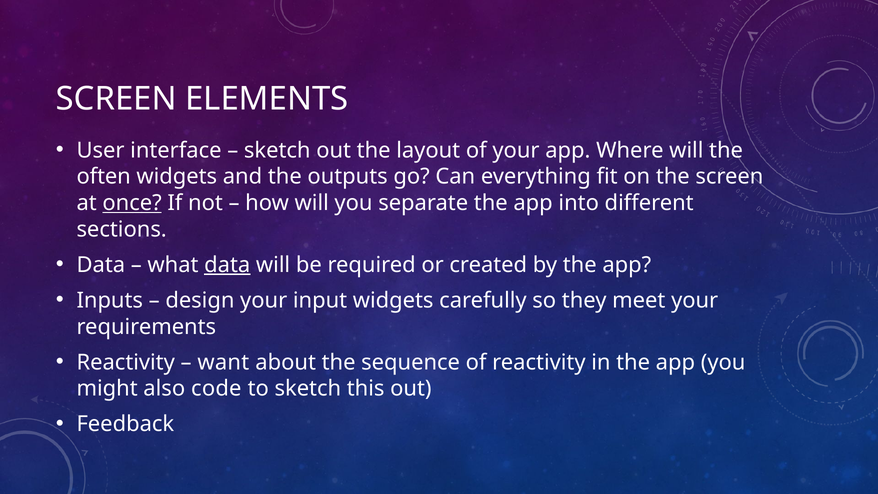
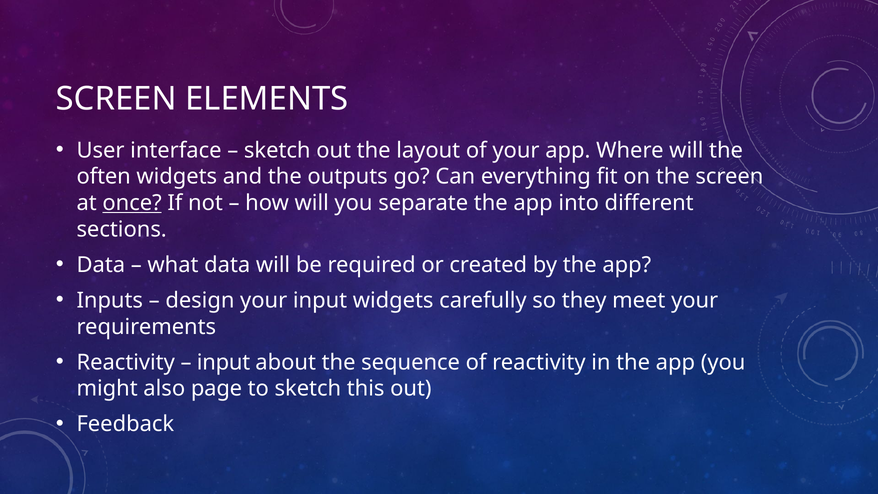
data at (227, 265) underline: present -> none
want at (223, 362): want -> input
code: code -> page
